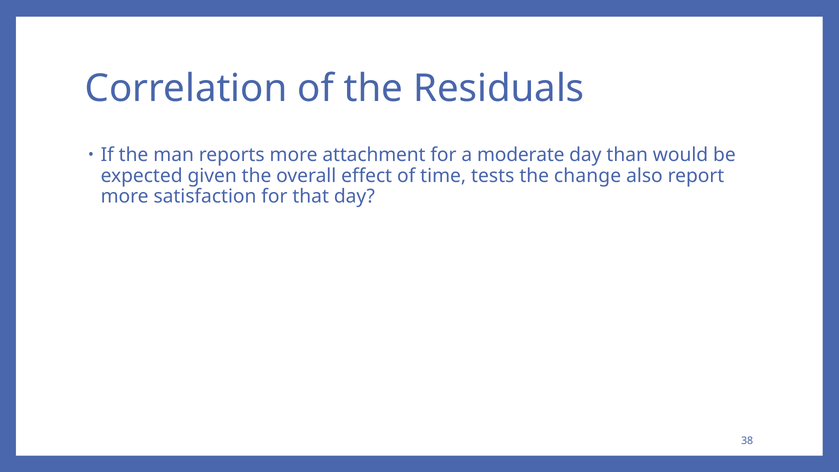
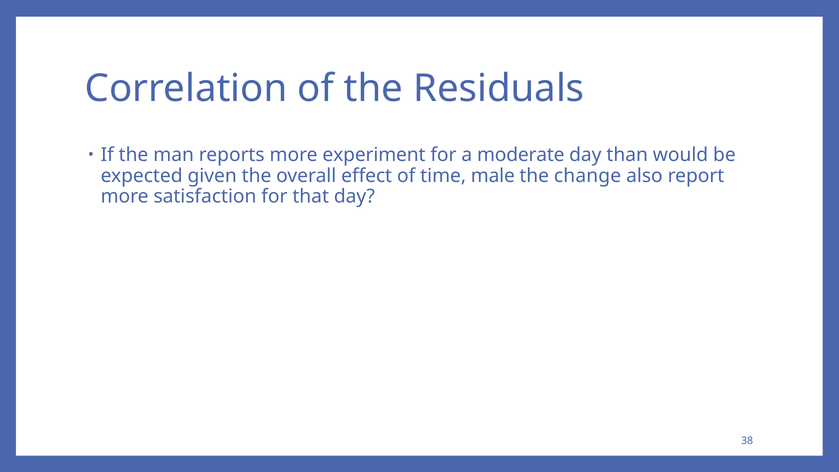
attachment: attachment -> experiment
tests: tests -> male
